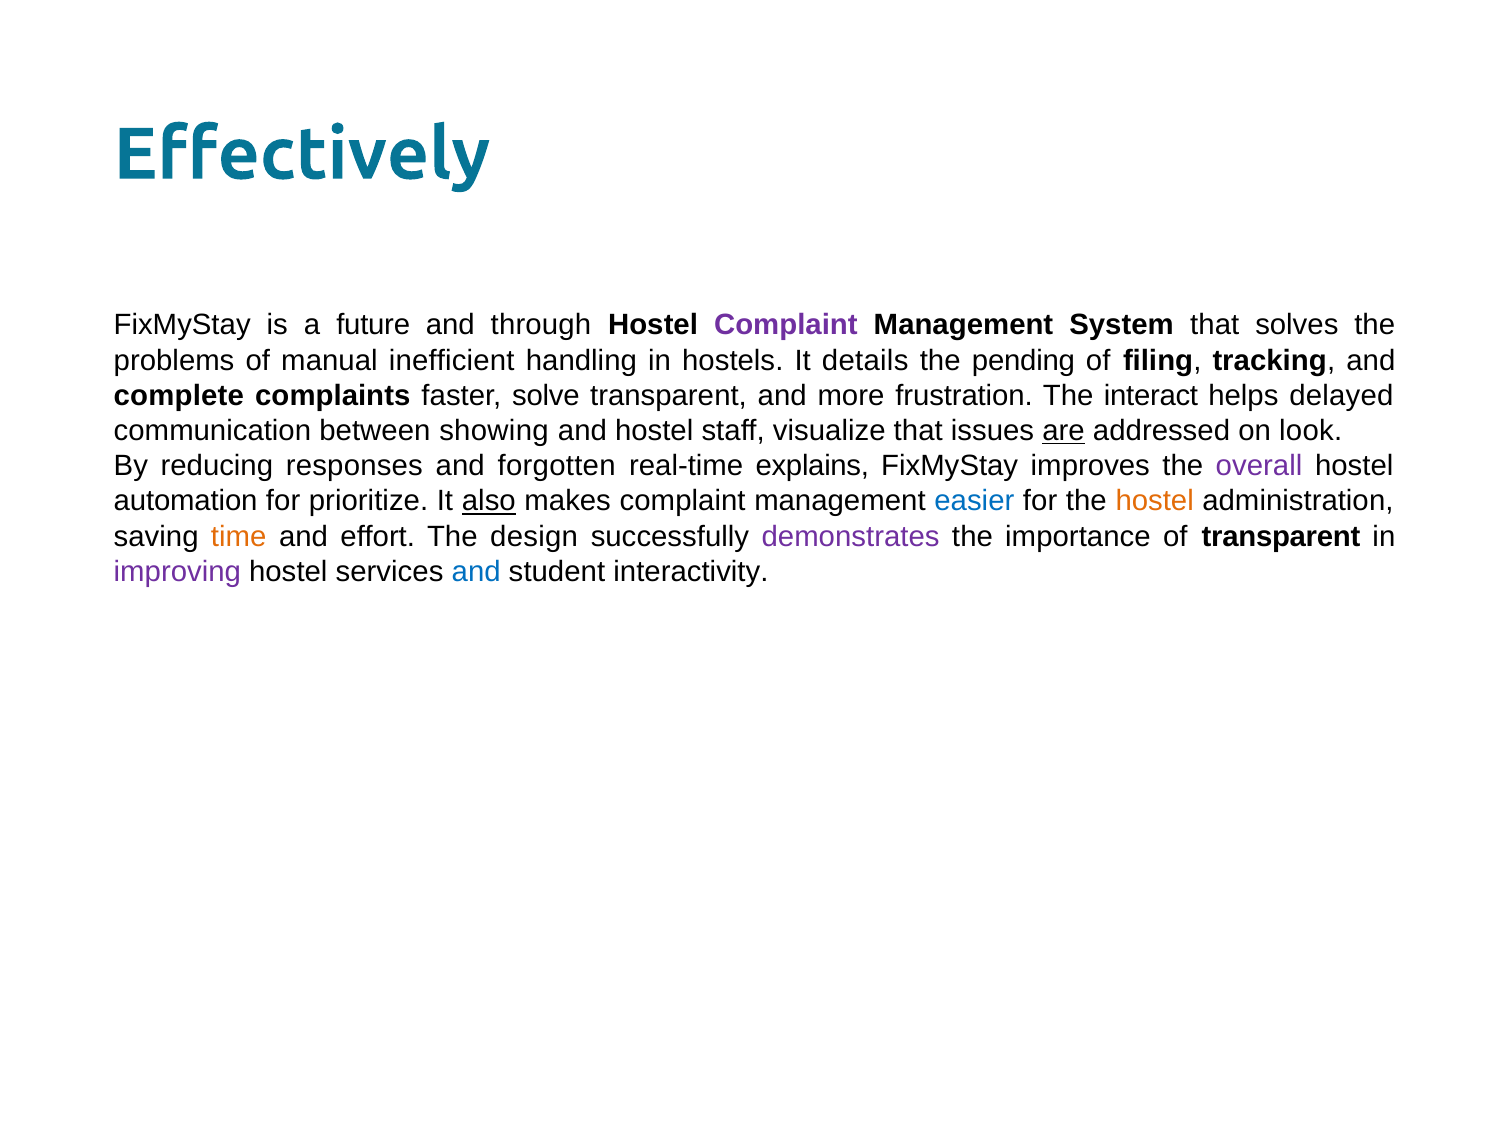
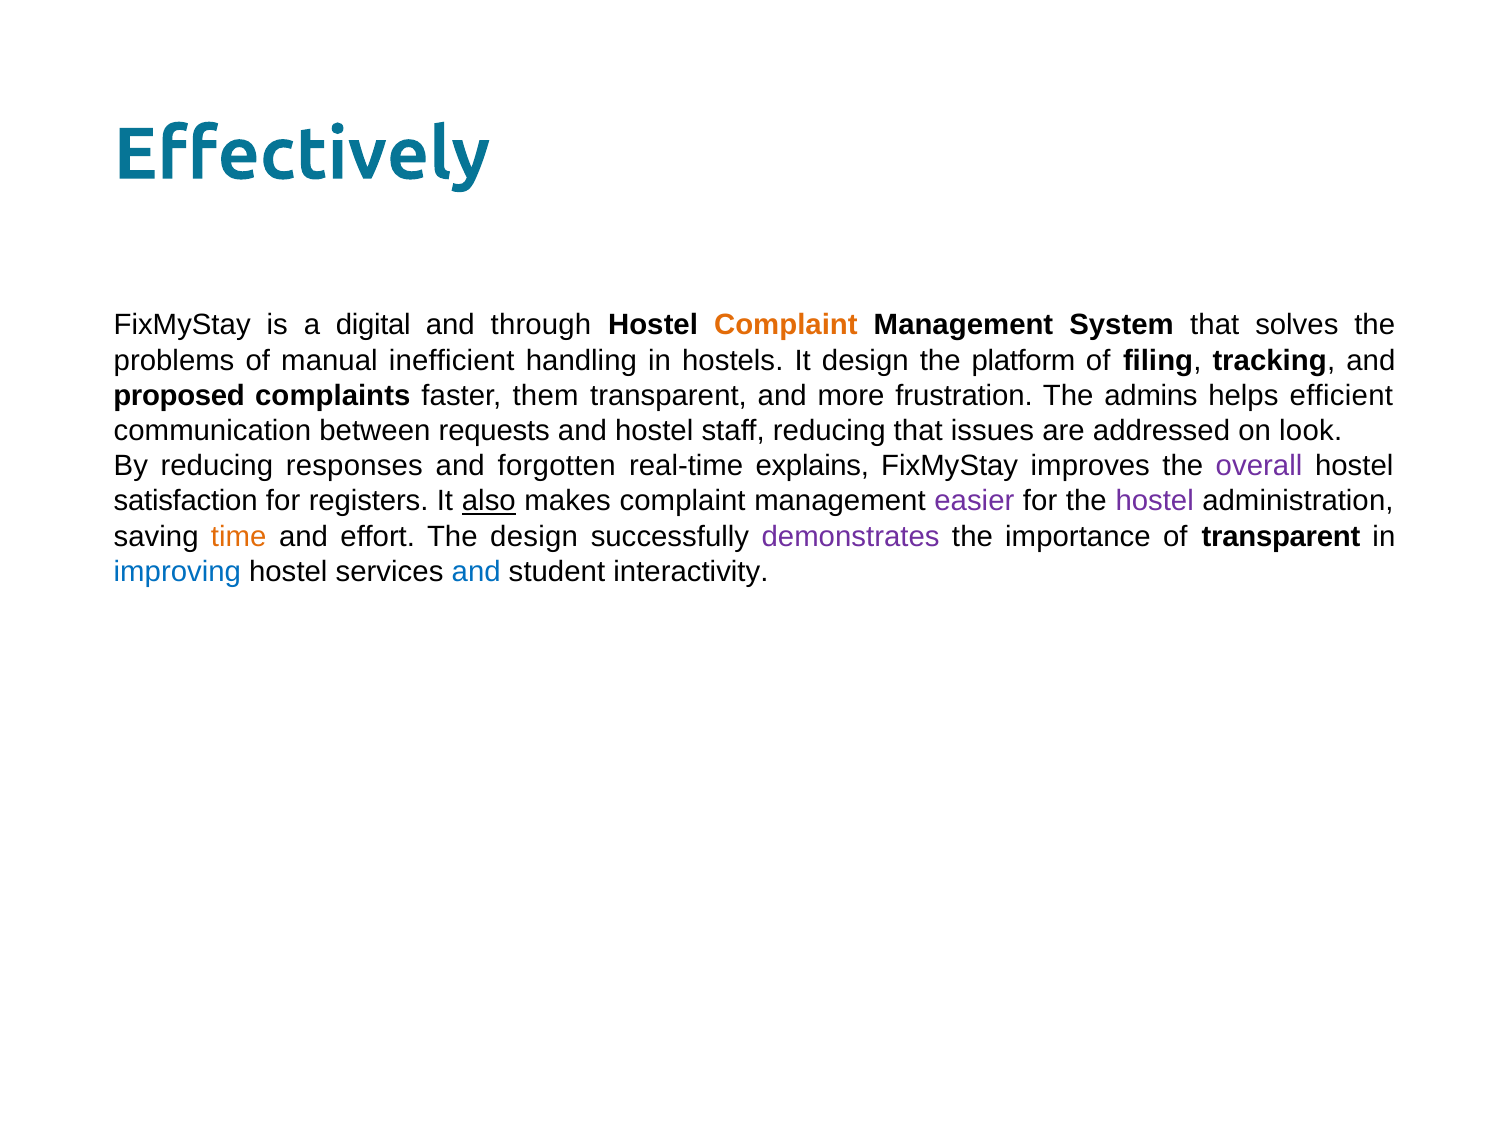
future: future -> digital
Complaint at (786, 325) colour: purple -> orange
It details: details -> design
pending: pending -> platform
complete: complete -> proposed
solve: solve -> them
interact: interact -> admins
delayed: delayed -> efficient
showing: showing -> requests
staff visualize: visualize -> reducing
are underline: present -> none
automation: automation -> satisfaction
prioritize: prioritize -> registers
easier colour: blue -> purple
hostel at (1155, 502) colour: orange -> purple
improving colour: purple -> blue
